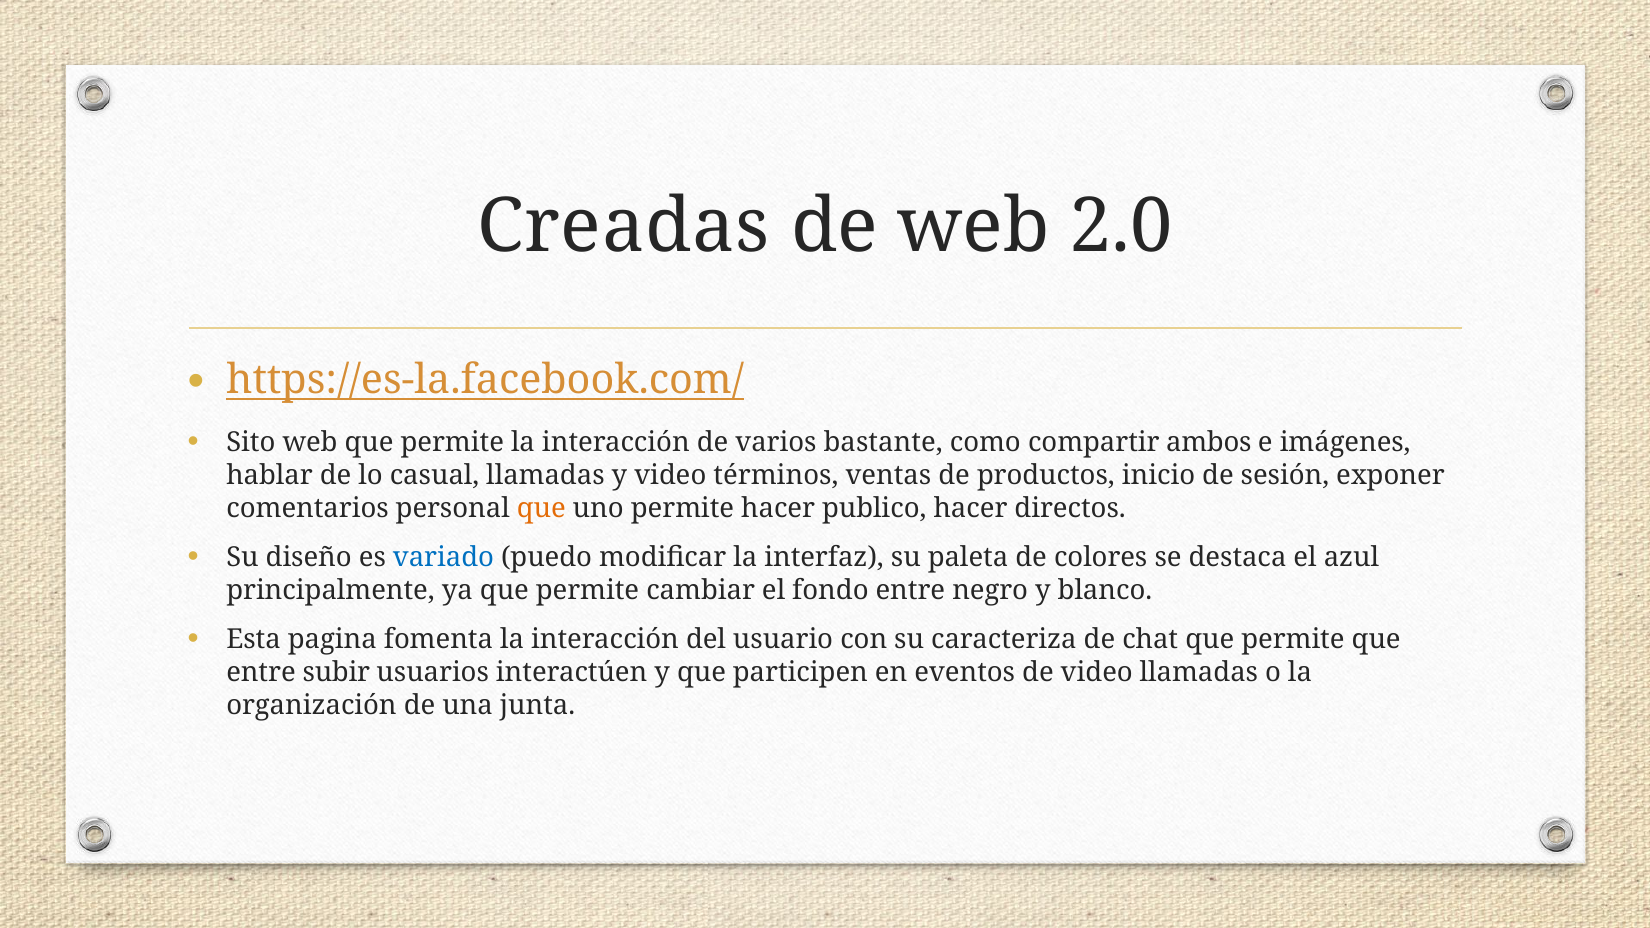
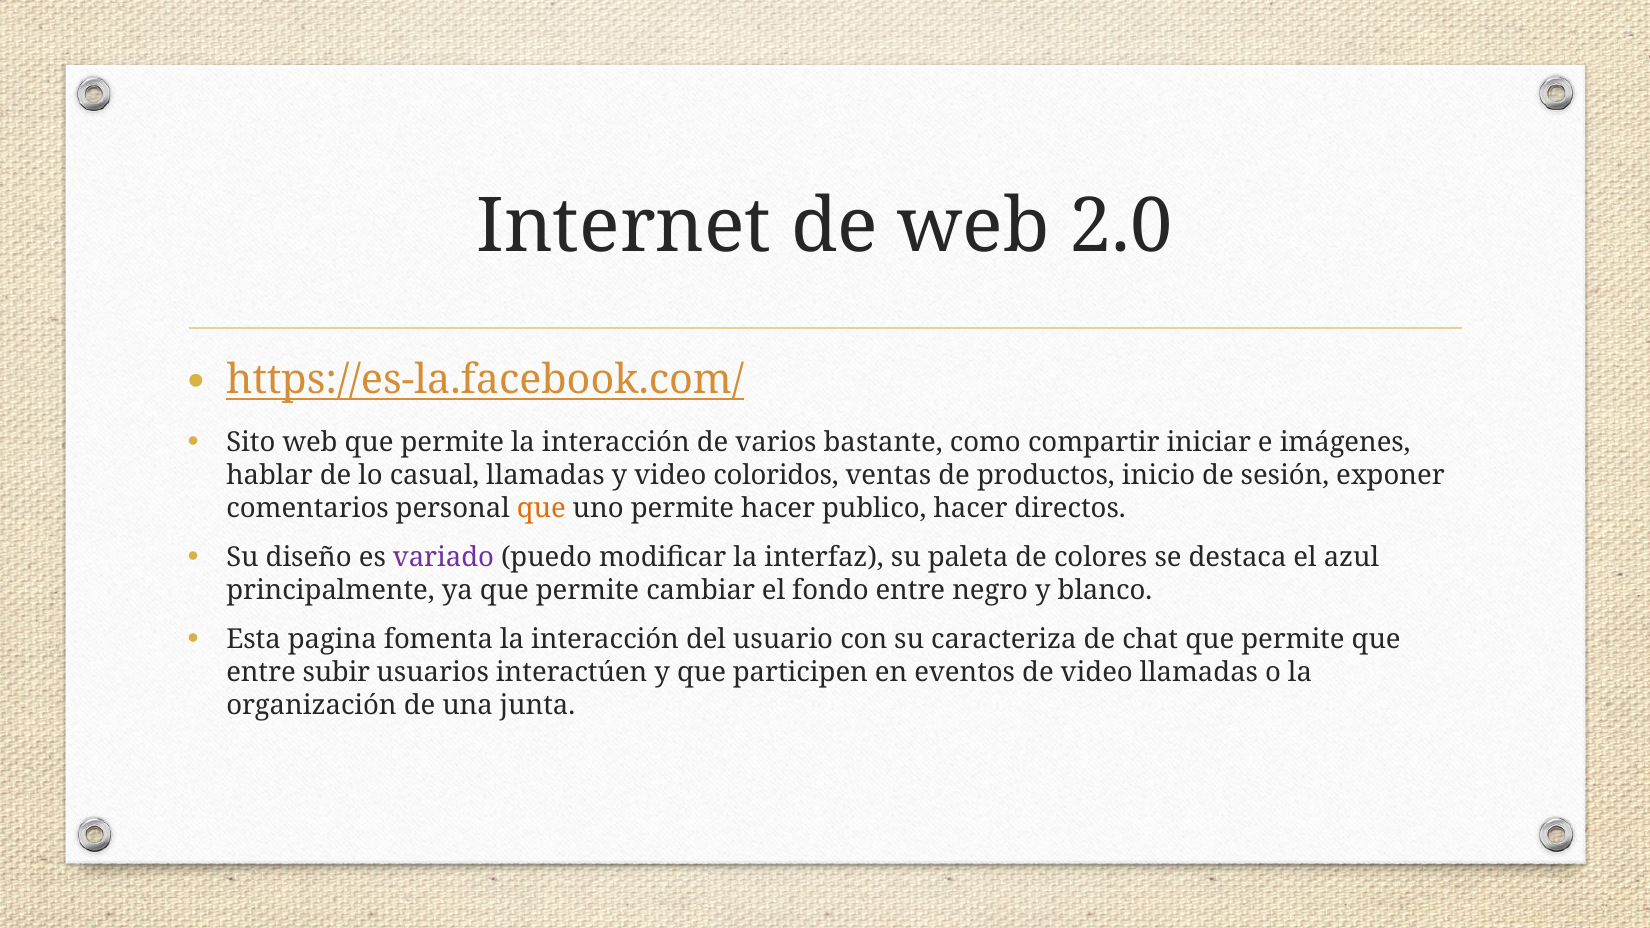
Creadas: Creadas -> Internet
ambos: ambos -> iniciar
términos: términos -> coloridos
variado colour: blue -> purple
